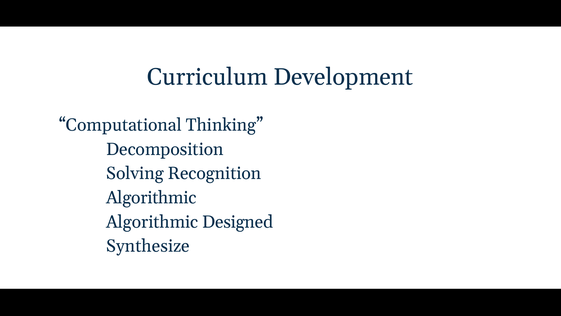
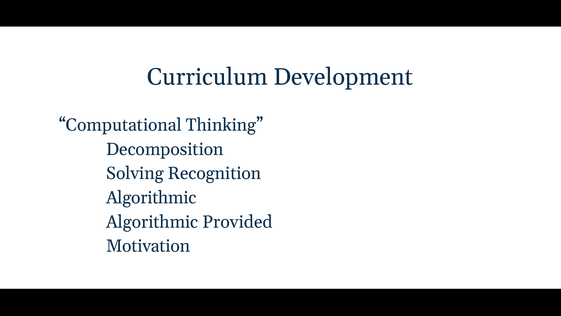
Designed: Designed -> Provided
Synthesize: Synthesize -> Motivation
